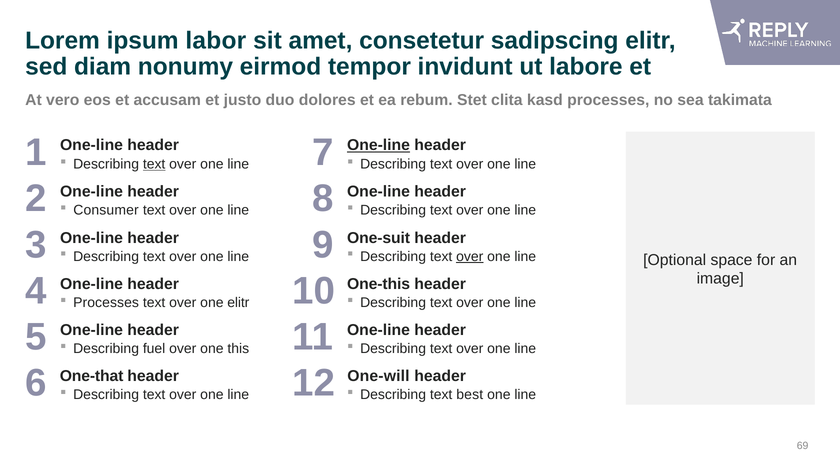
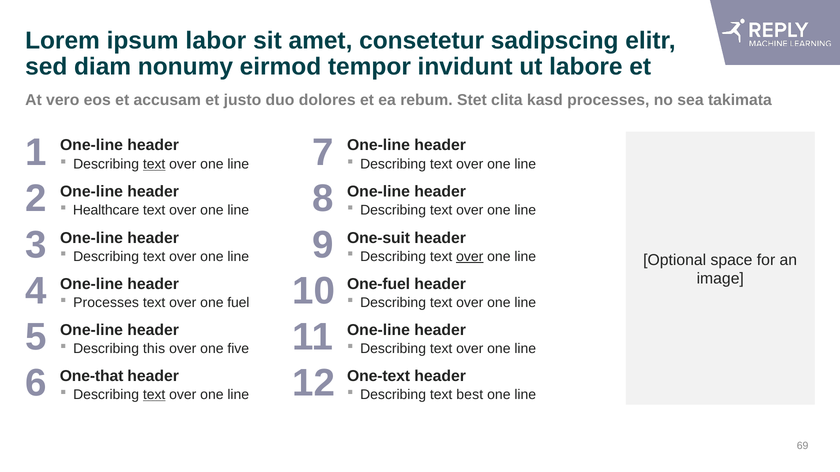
One-line at (379, 145) underline: present -> none
Consumer: Consumer -> Healthcare
One-this: One-this -> One-fuel
one elitr: elitr -> fuel
fuel: fuel -> this
this: this -> five
One-will: One-will -> One-text
text at (154, 395) underline: none -> present
